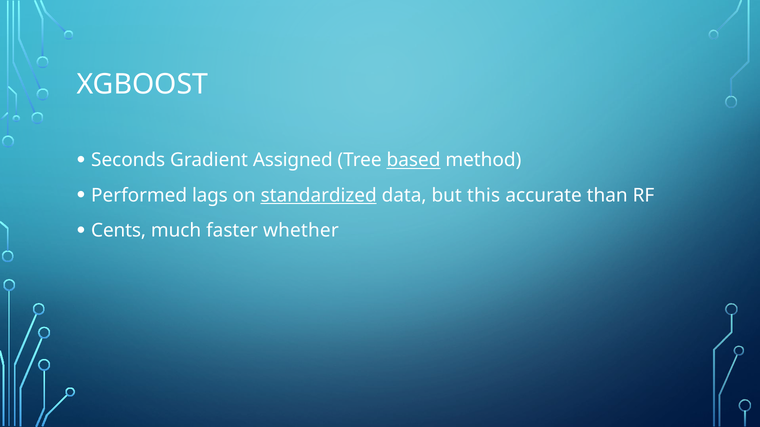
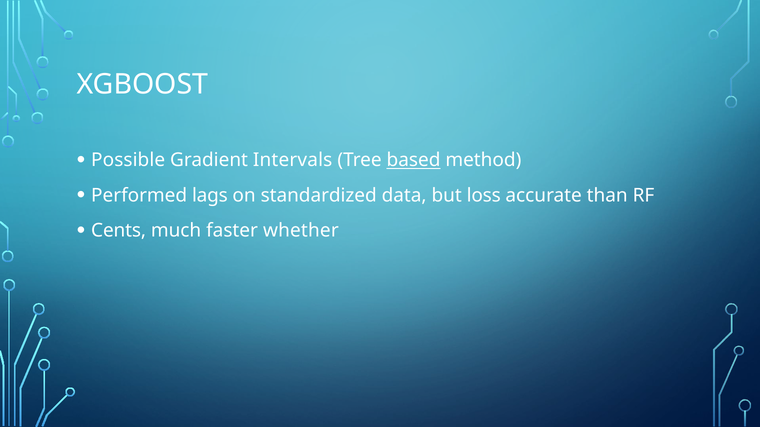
Seconds: Seconds -> Possible
Assigned: Assigned -> Intervals
standardized underline: present -> none
this: this -> loss
